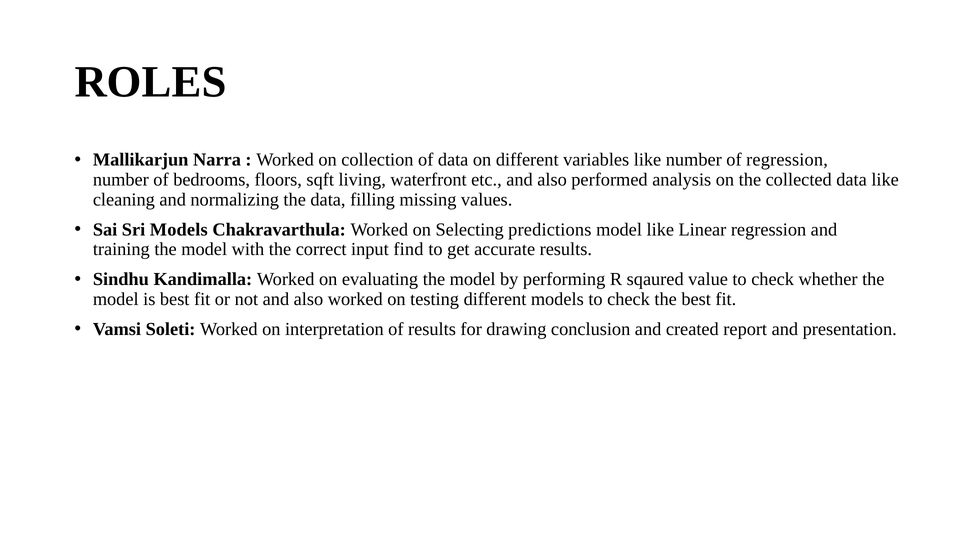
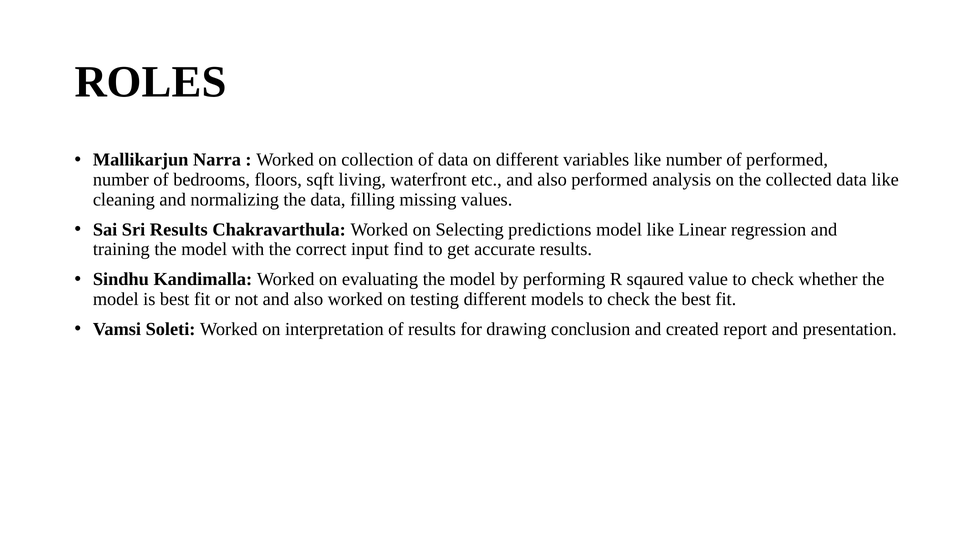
of regression: regression -> performed
Sri Models: Models -> Results
